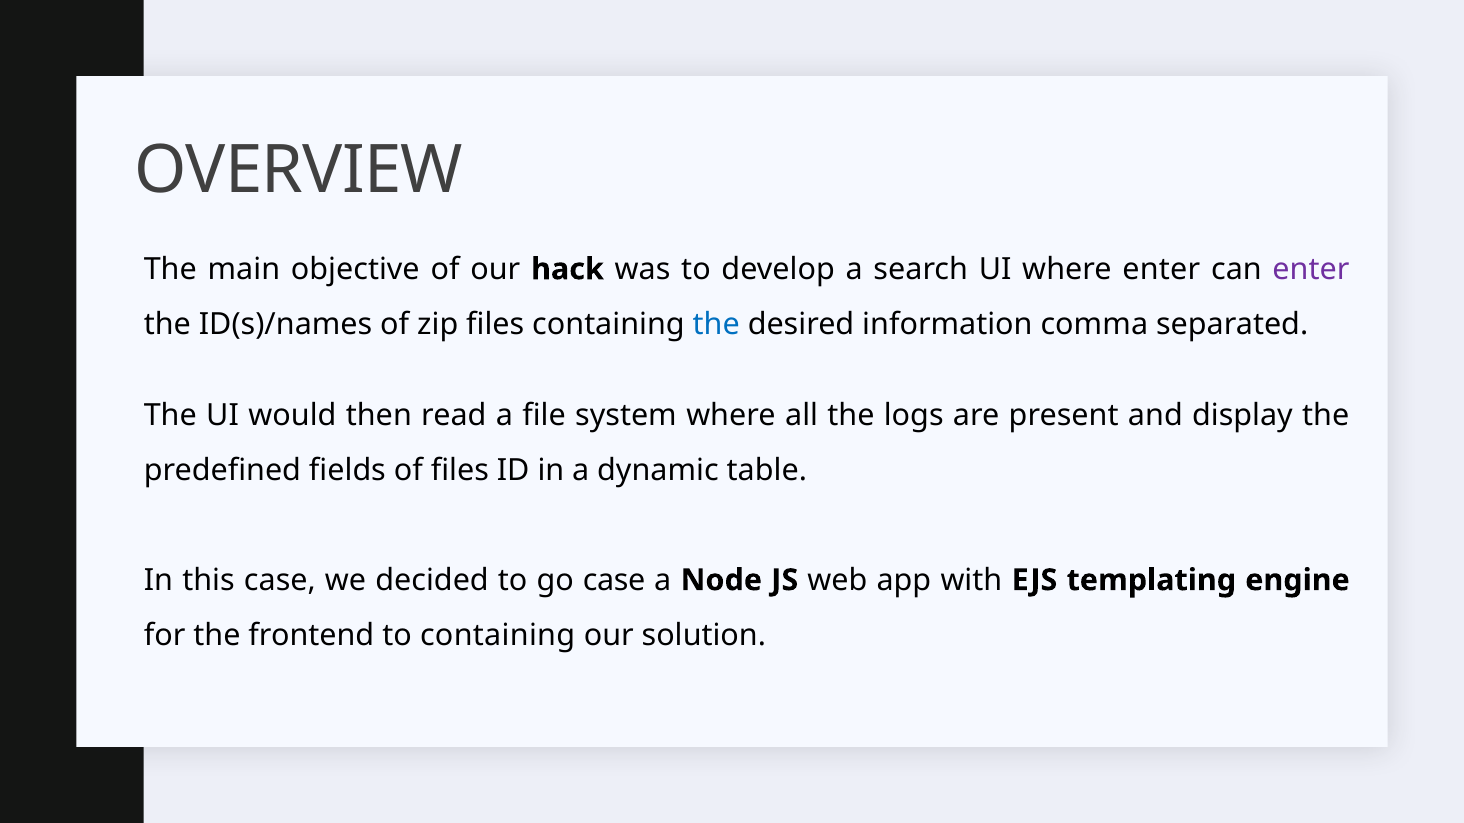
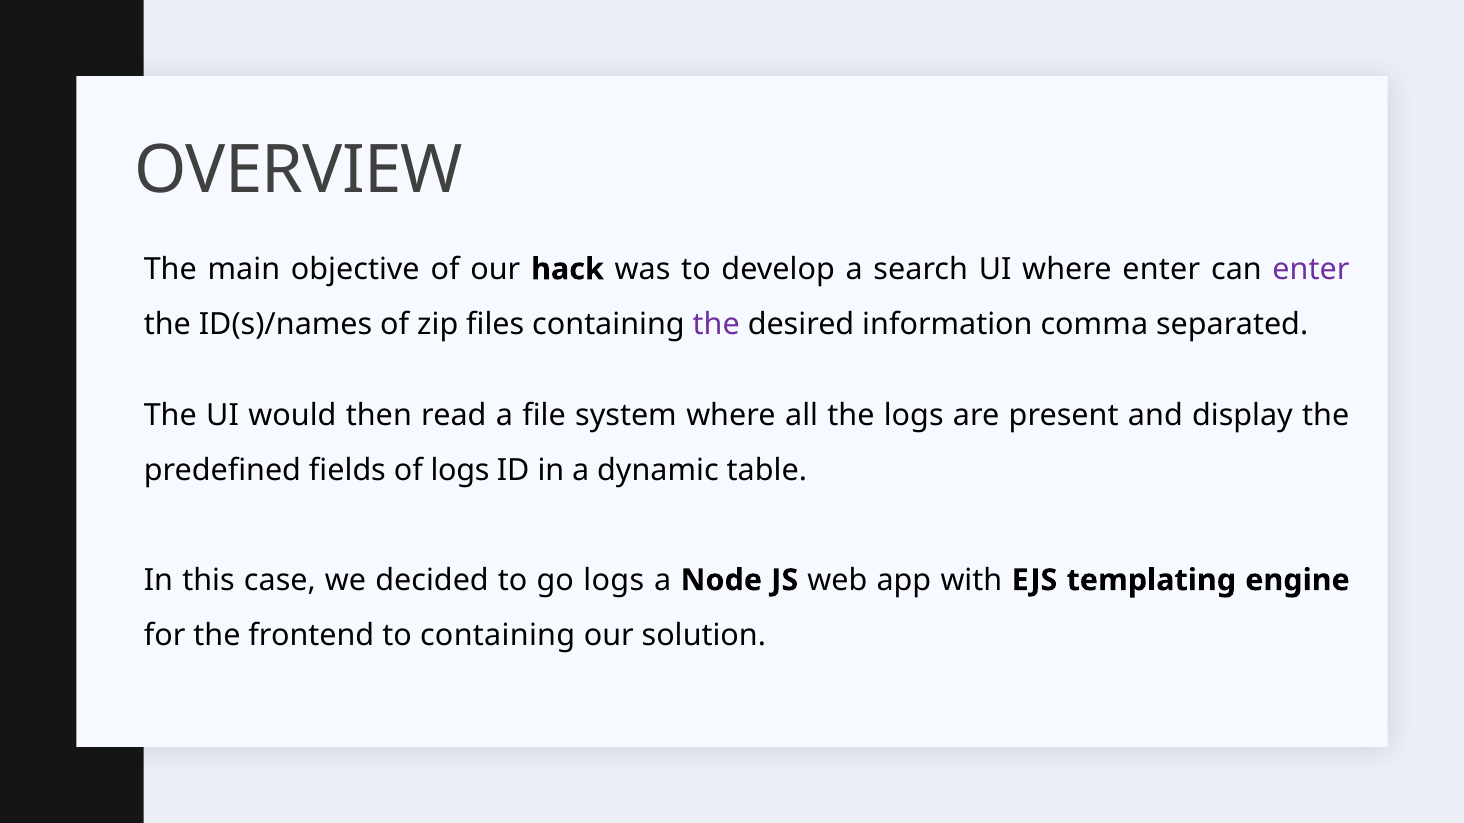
the at (716, 324) colour: blue -> purple
of files: files -> logs
go case: case -> logs
